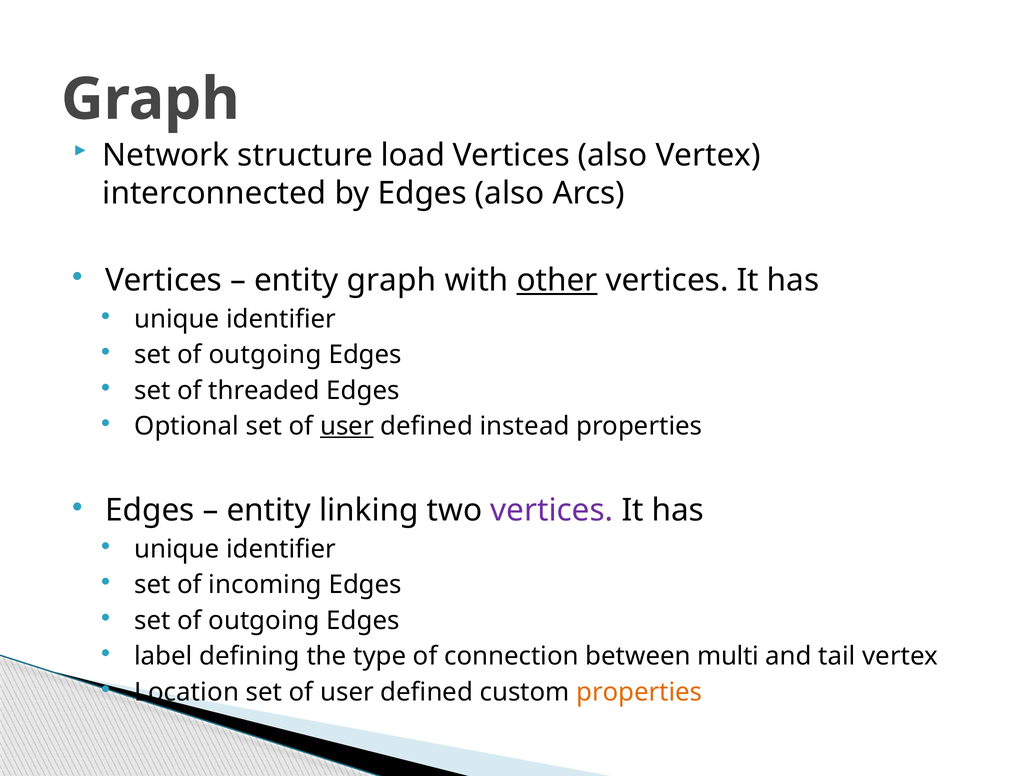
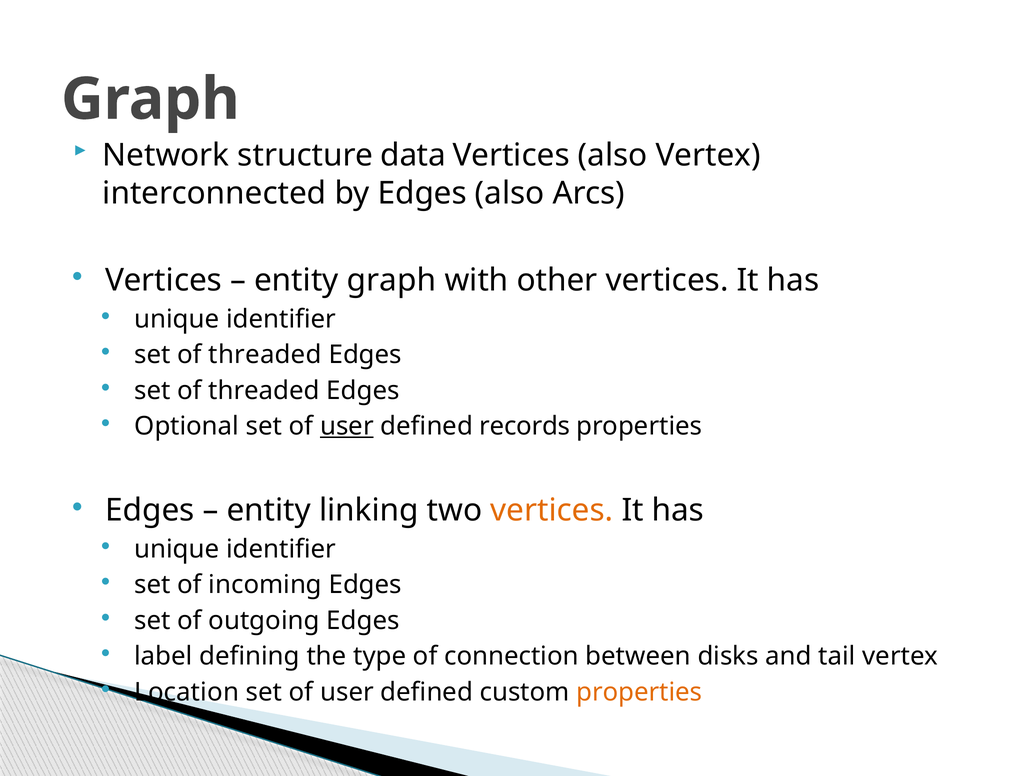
load: load -> data
other underline: present -> none
outgoing at (265, 355): outgoing -> threaded
instead: instead -> records
vertices at (552, 511) colour: purple -> orange
multi: multi -> disks
